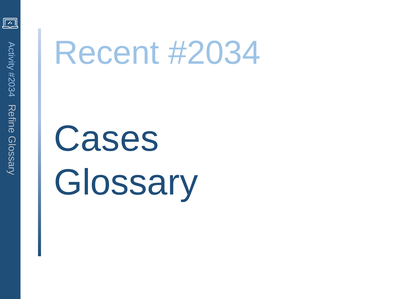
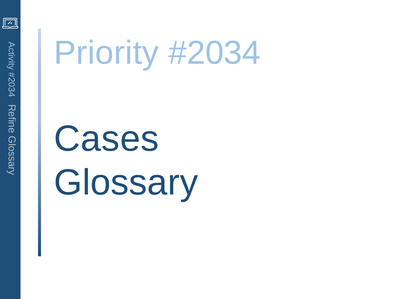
Recent: Recent -> Priority
